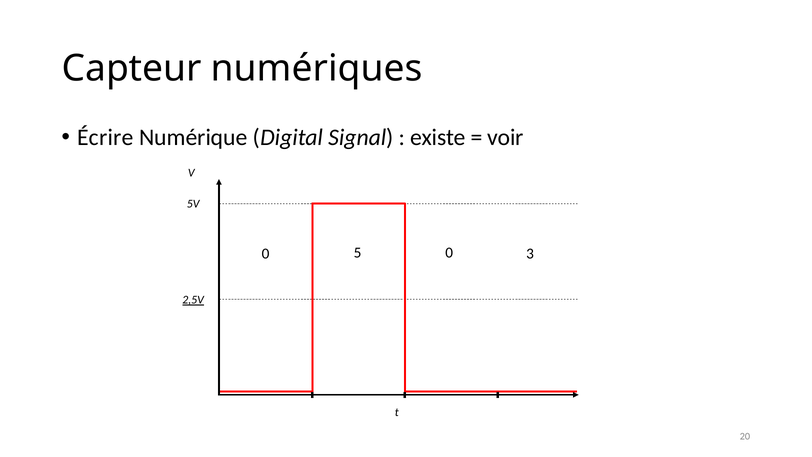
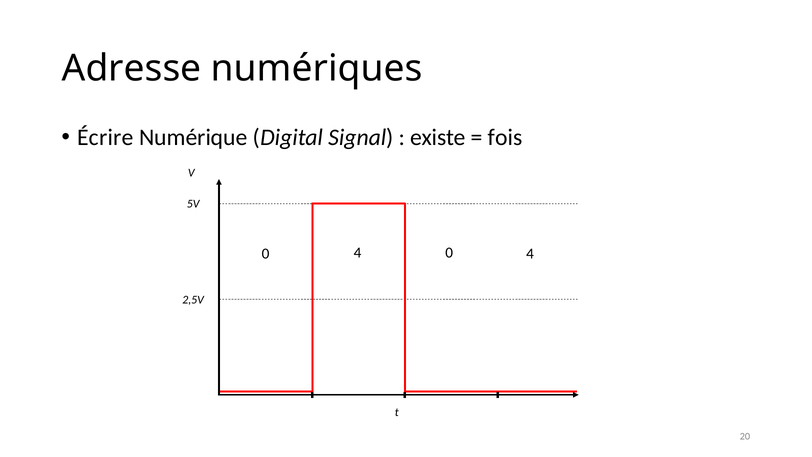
Capteur: Capteur -> Adresse
voir: voir -> fois
5 at (358, 253): 5 -> 4
3 at (530, 253): 3 -> 4
2,5V underline: present -> none
